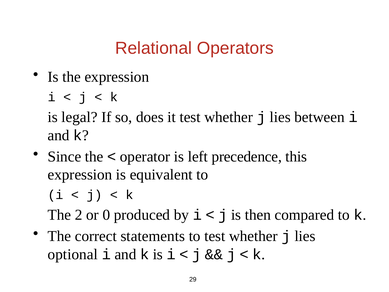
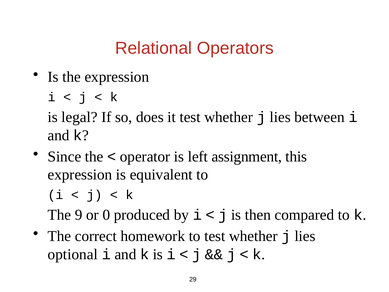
precedence: precedence -> assignment
2: 2 -> 9
statements: statements -> homework
